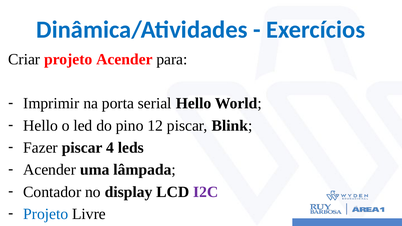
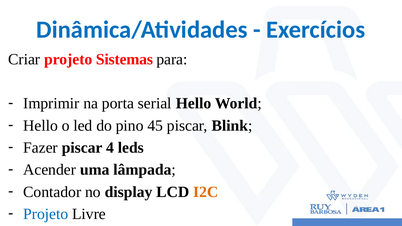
projeto Acender: Acender -> Sistemas
12: 12 -> 45
I2C colour: purple -> orange
